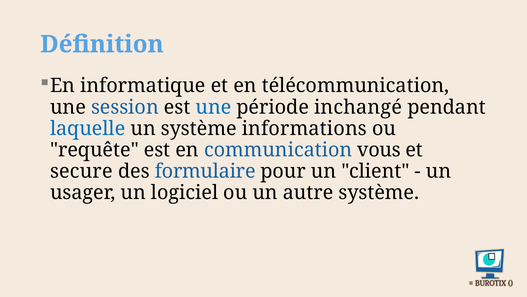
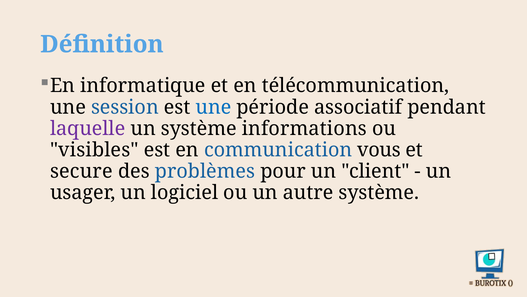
inchangé: inchangé -> associatif
laquelle colour: blue -> purple
requête: requête -> visibles
formulaire: formulaire -> problèmes
